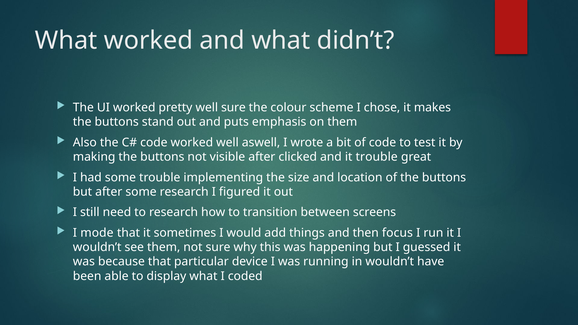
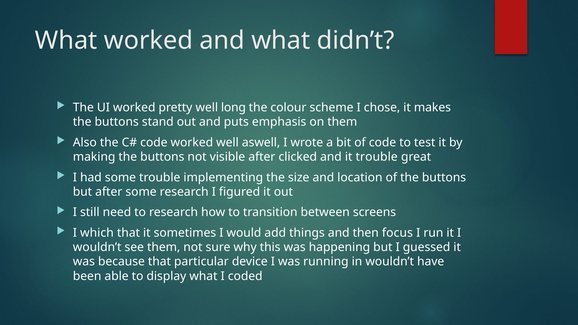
well sure: sure -> long
mode: mode -> which
